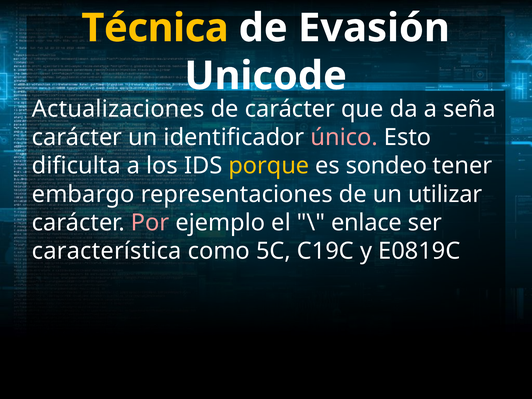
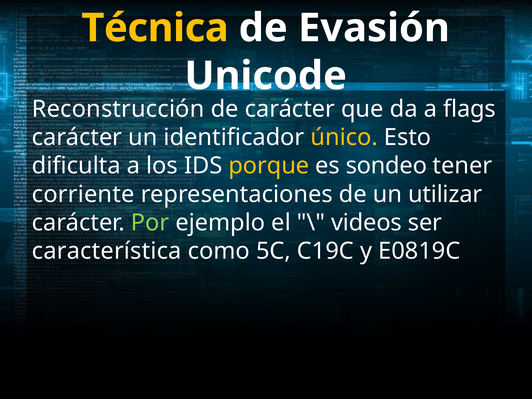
Actualizaciones: Actualizaciones -> Reconstrucción
seña: seña -> flags
único colour: pink -> yellow
embargo: embargo -> corriente
Por colour: pink -> light green
enlace: enlace -> videos
